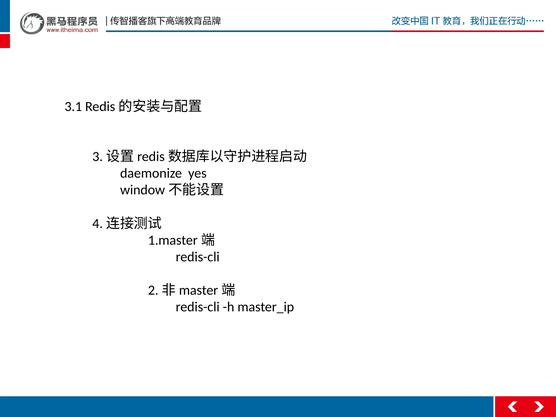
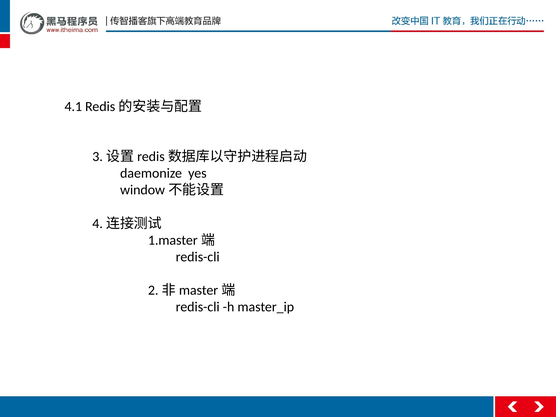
3.1: 3.1 -> 4.1
